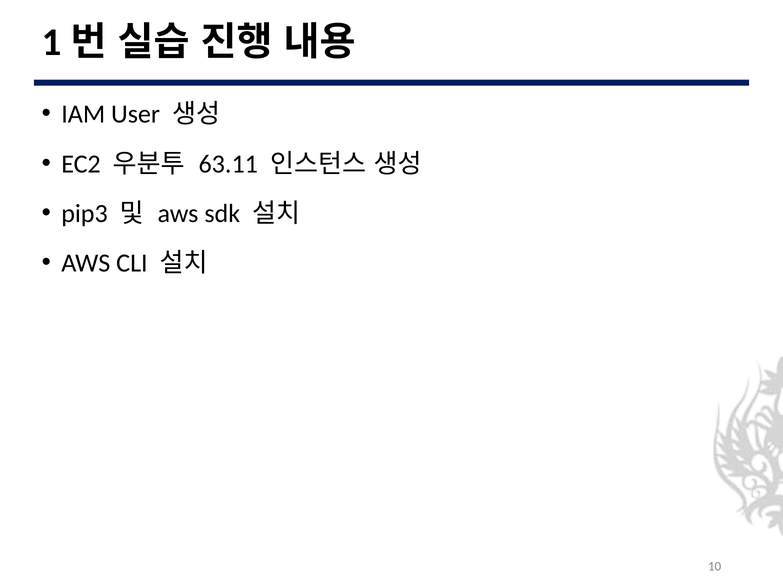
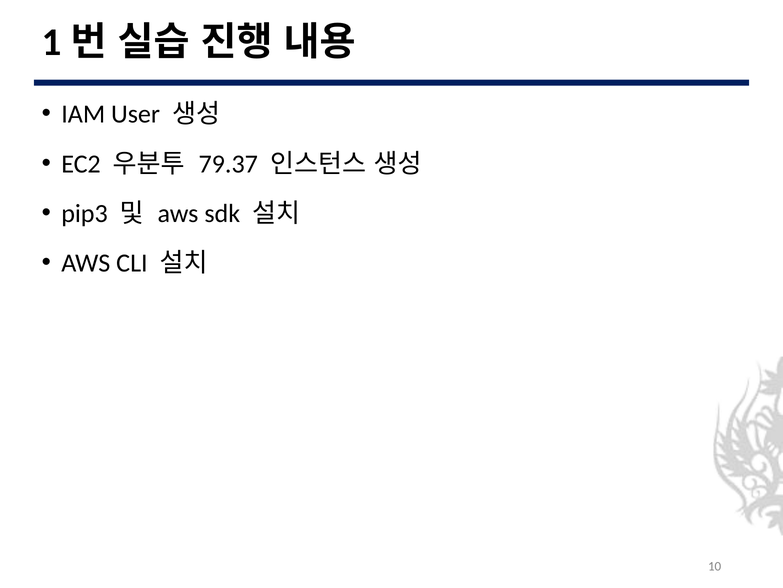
63.11: 63.11 -> 79.37
